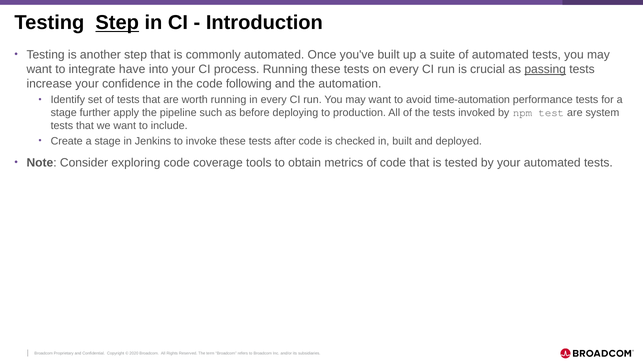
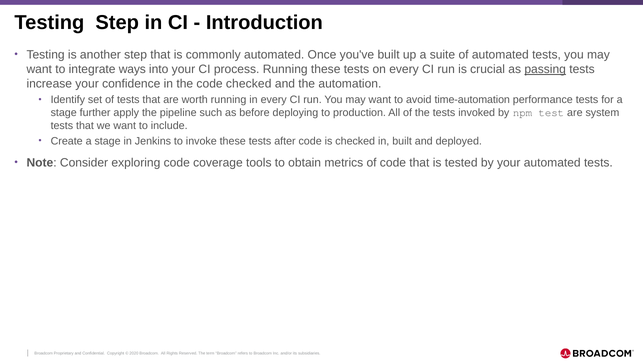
Step at (117, 23) underline: present -> none
have: have -> ways
code following: following -> checked
